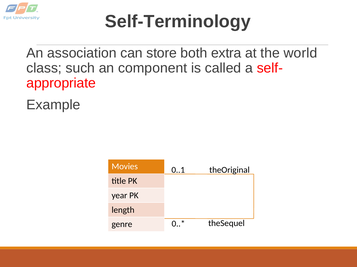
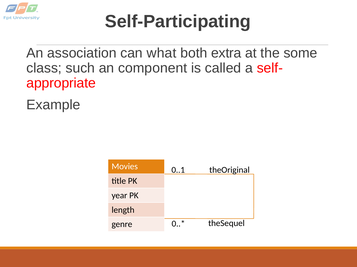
Self-Terminology: Self-Terminology -> Self-Participating
store: store -> what
world: world -> some
